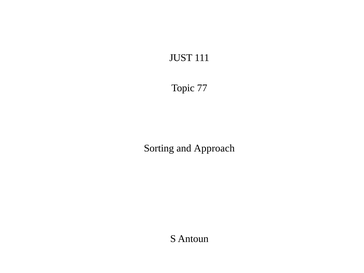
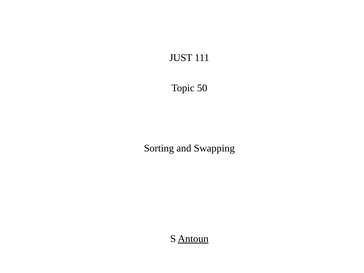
77: 77 -> 50
Approach: Approach -> Swapping
Antoun underline: none -> present
